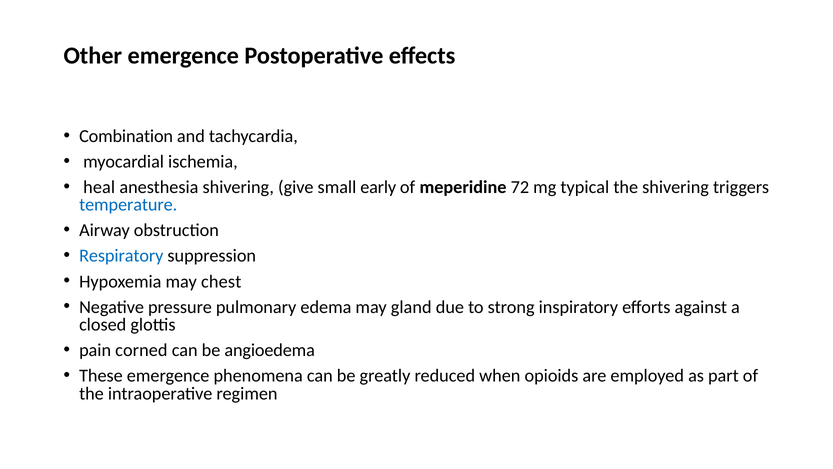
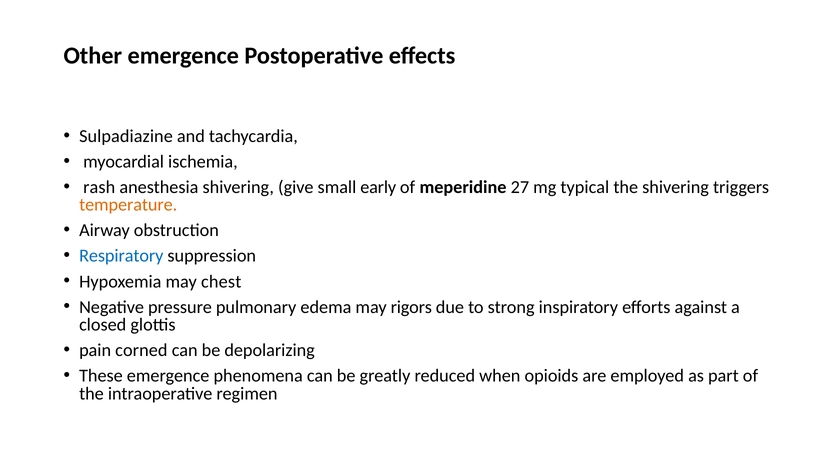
Combination: Combination -> Sulpadiazine
heal: heal -> rash
72: 72 -> 27
temperature colour: blue -> orange
gland: gland -> rigors
angioedema: angioedema -> depolarizing
